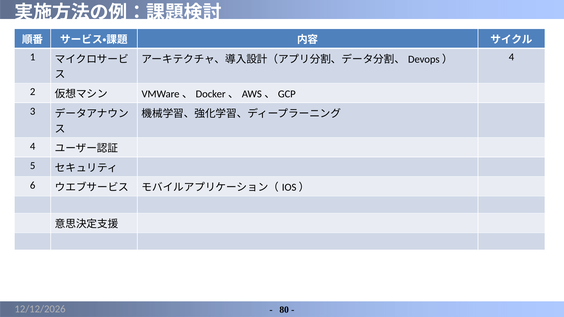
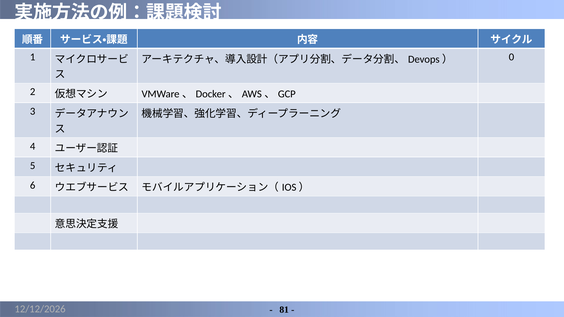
4 at (511, 57): 4 -> 0
80: 80 -> 81
